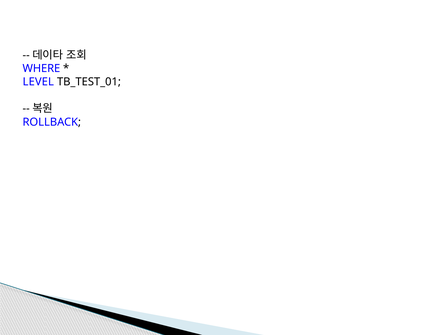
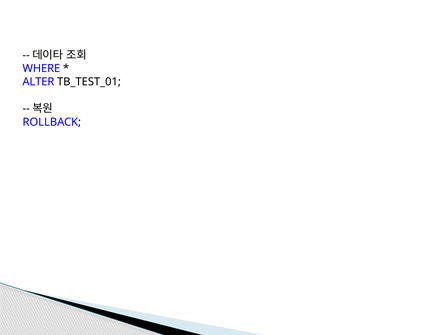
LEVEL: LEVEL -> ALTER
